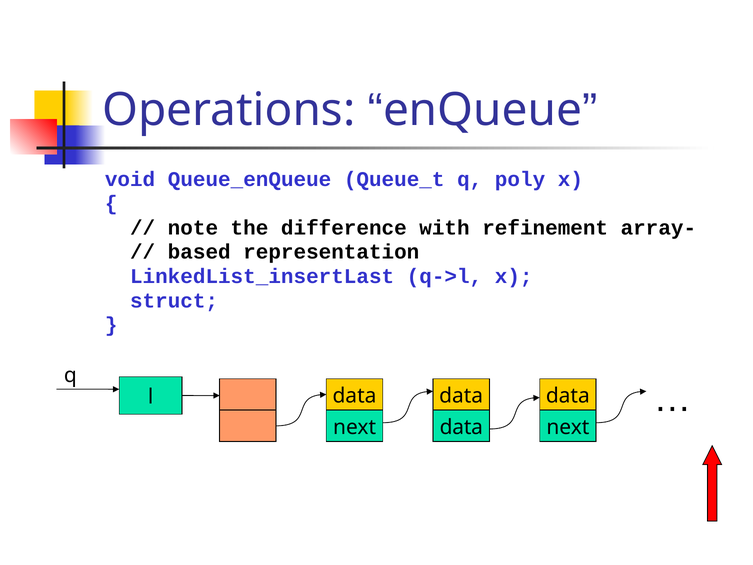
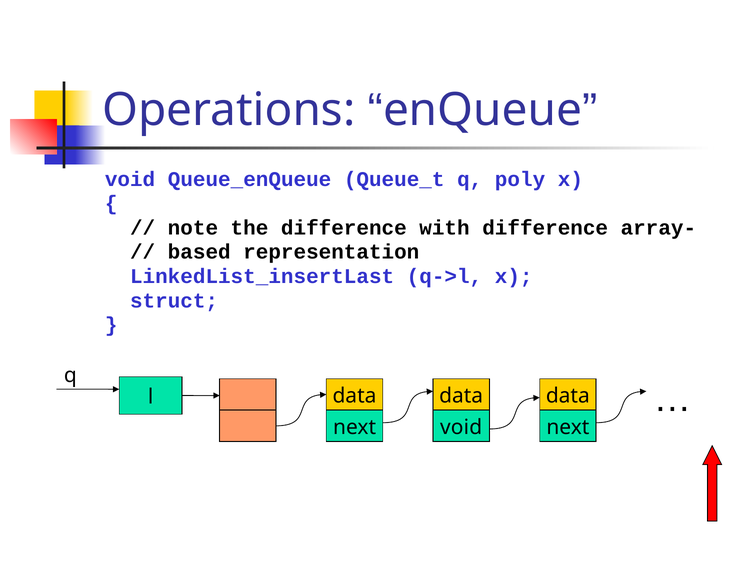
with refinement: refinement -> difference
data at (461, 427): data -> void
